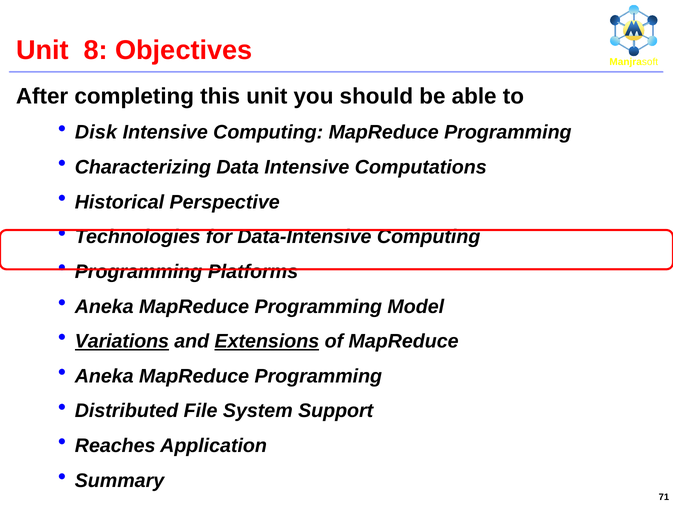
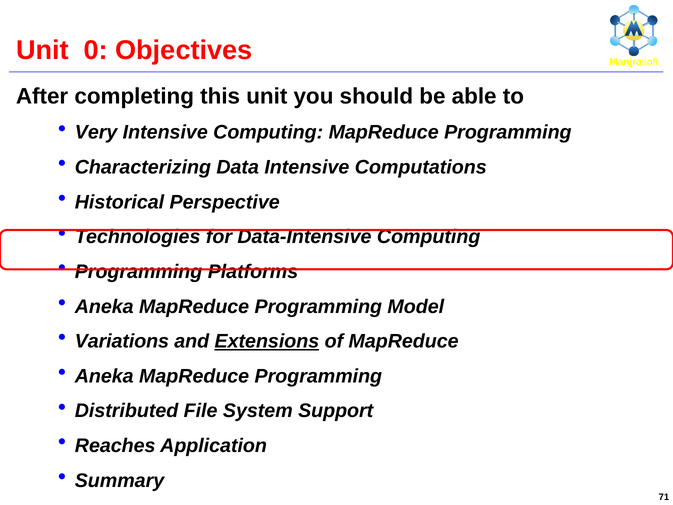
8: 8 -> 0
Disk: Disk -> Very
Variations underline: present -> none
